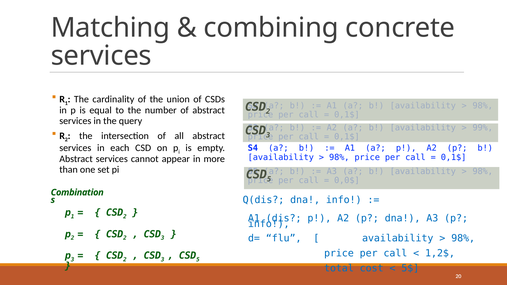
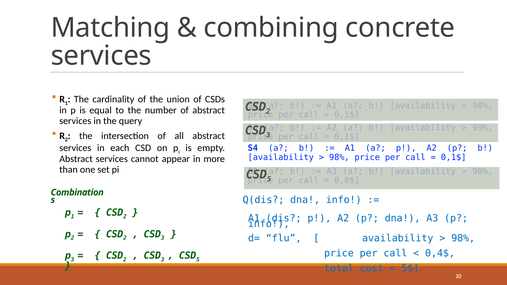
1,2$: 1,2$ -> 0,4$
